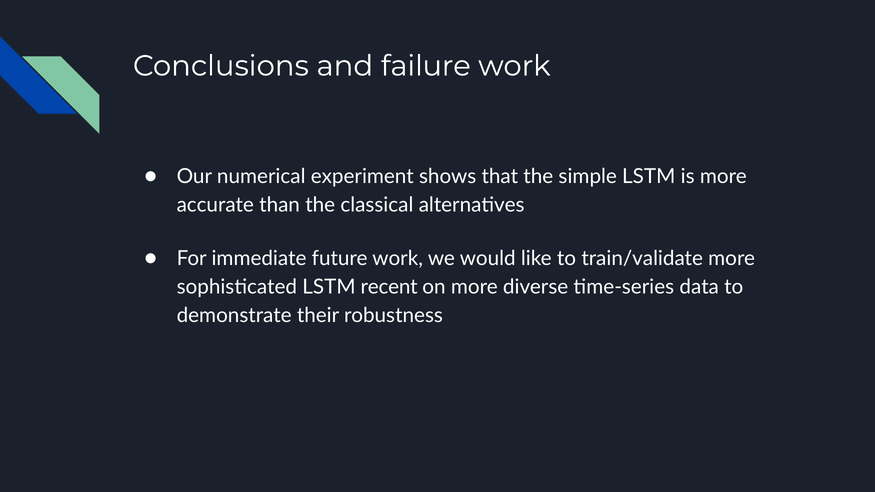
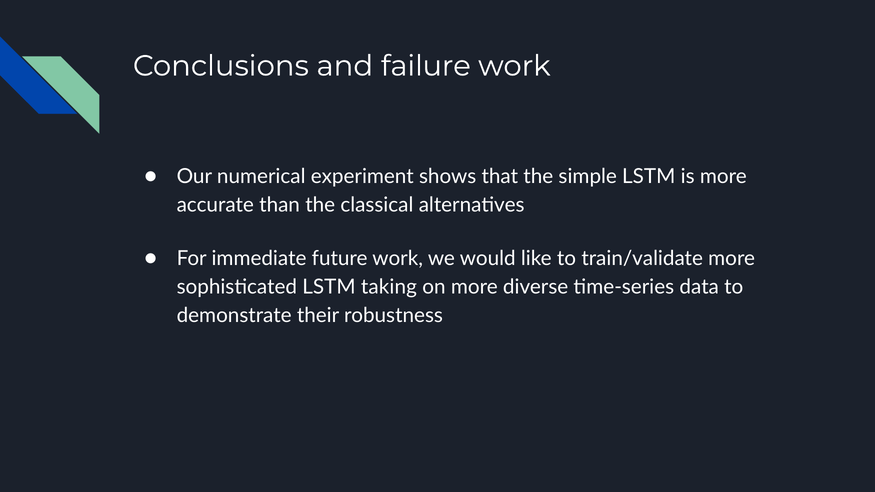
recent: recent -> taking
